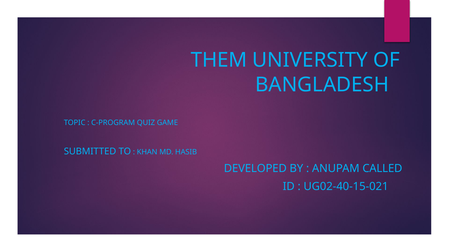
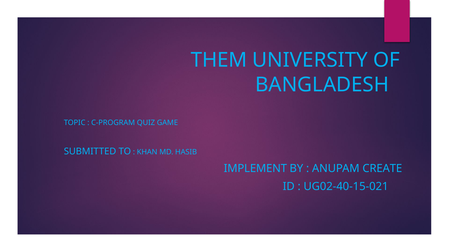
DEVELOPED: DEVELOPED -> IMPLEMENT
CALLED: CALLED -> CREATE
